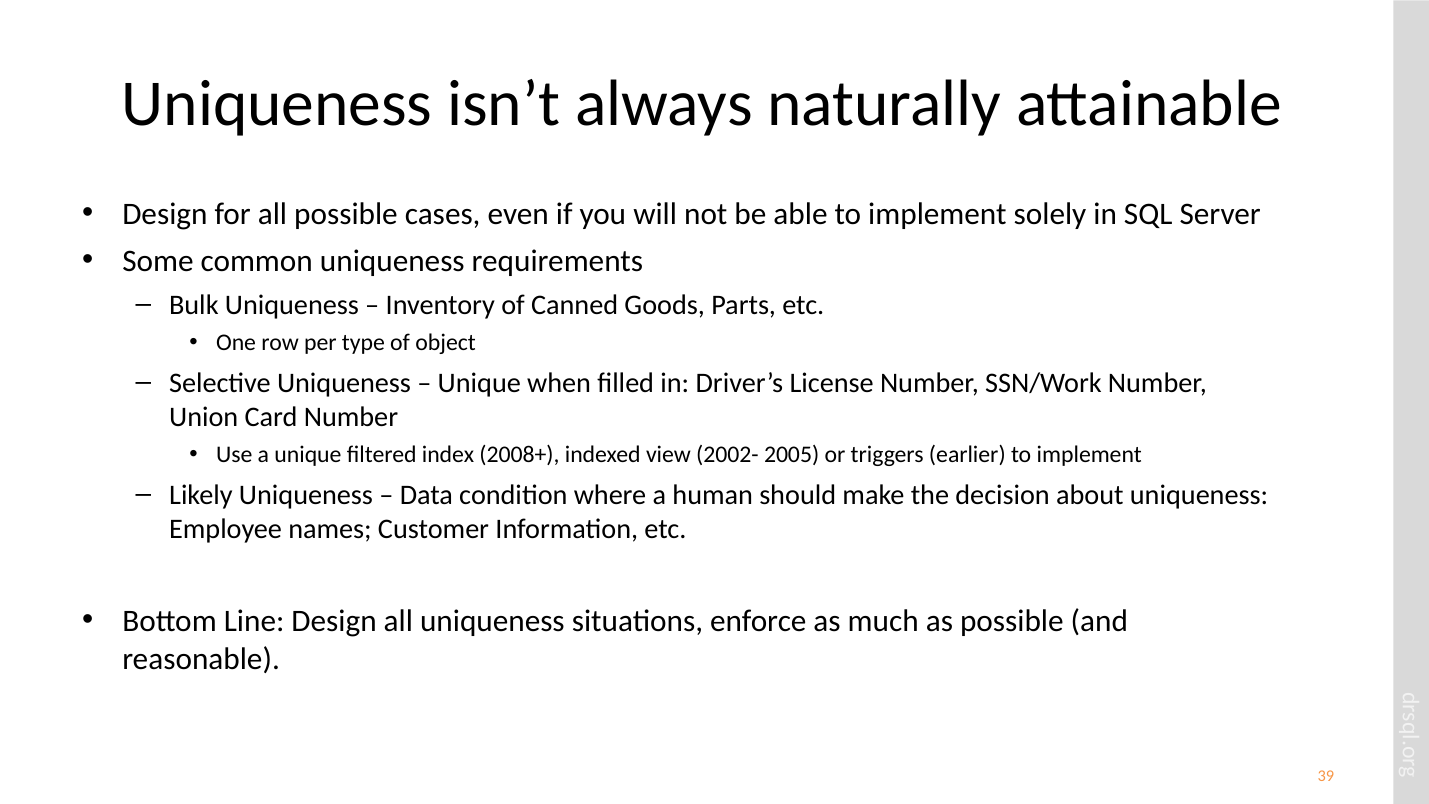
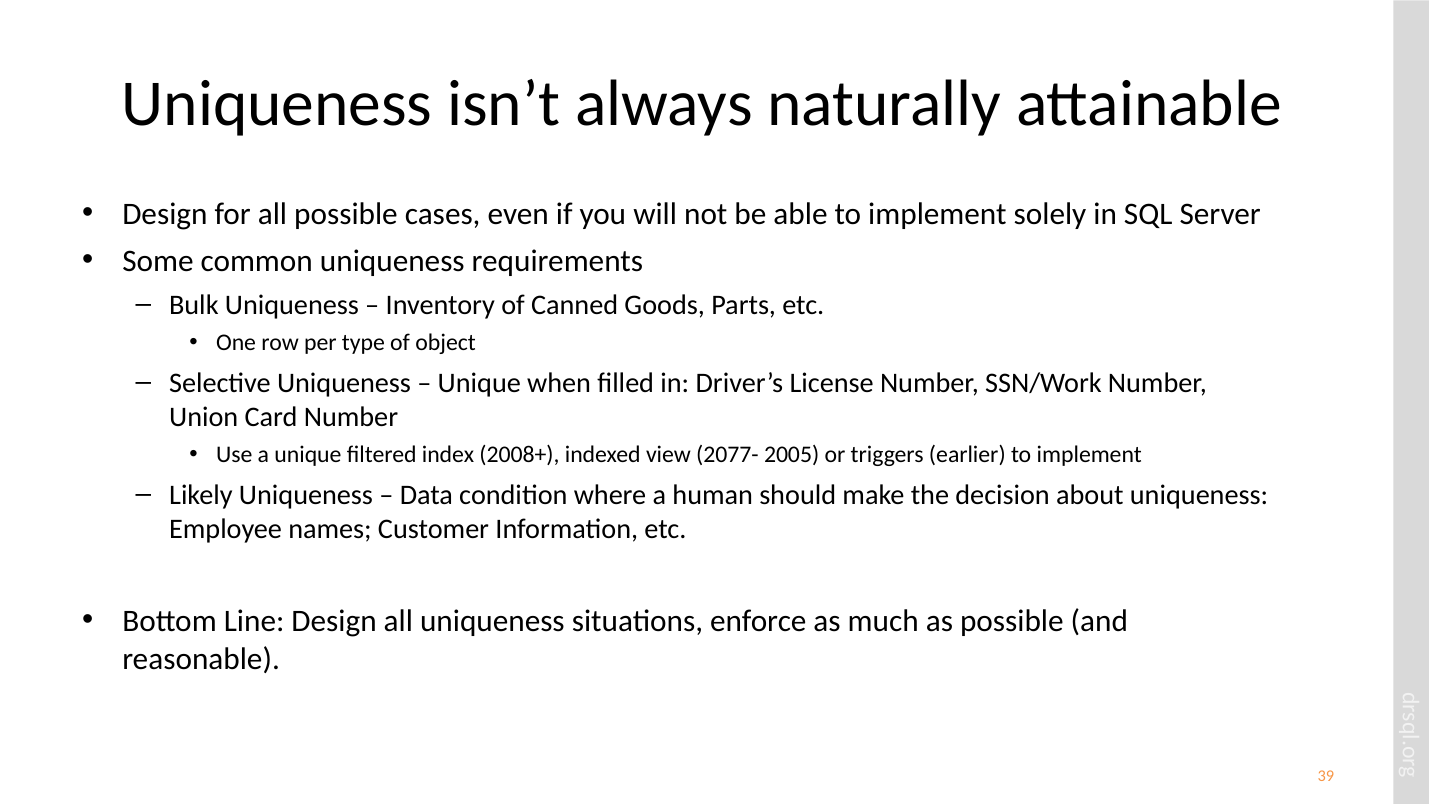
2002-: 2002- -> 2077-
